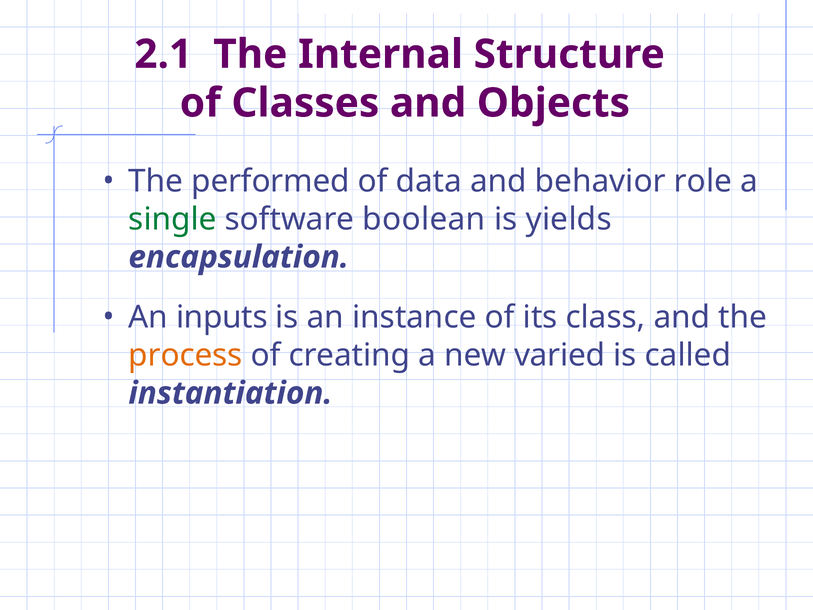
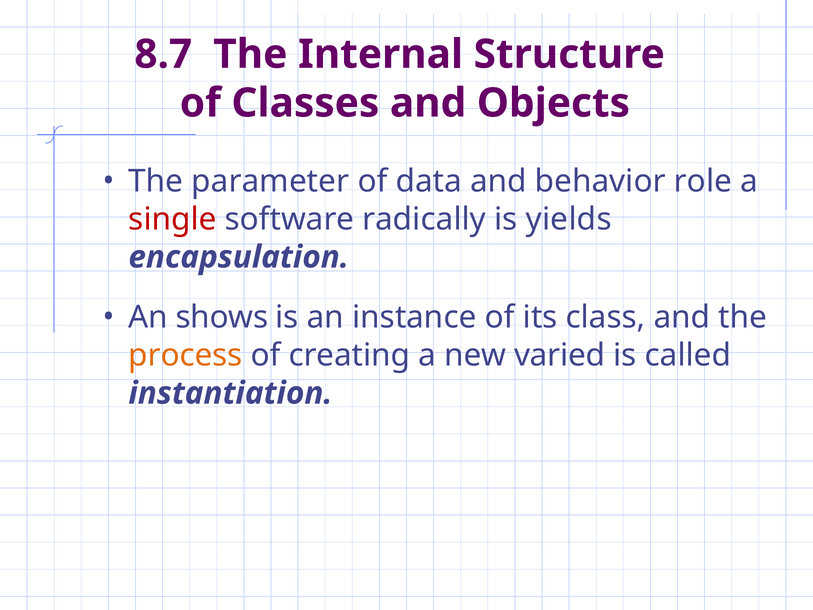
2.1: 2.1 -> 8.7
performed: performed -> parameter
single colour: green -> red
boolean: boolean -> radically
inputs: inputs -> shows
